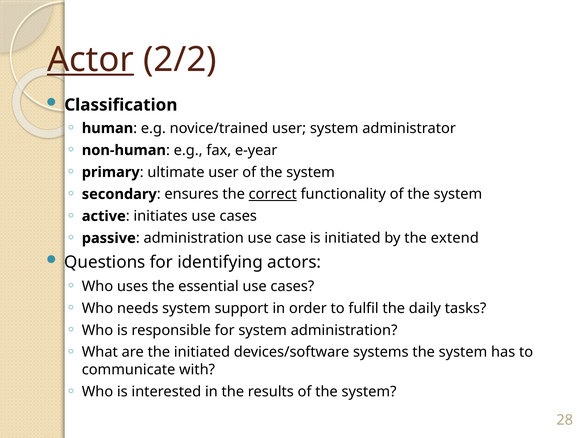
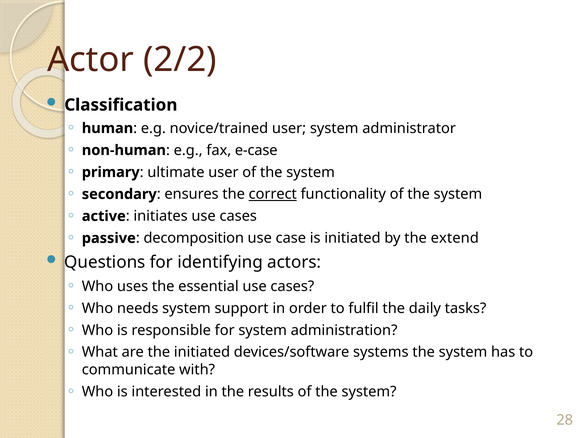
Actor underline: present -> none
e-year: e-year -> e-case
administration at (194, 238): administration -> decomposition
